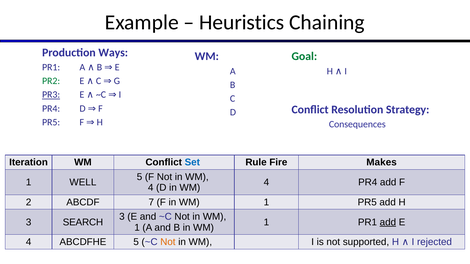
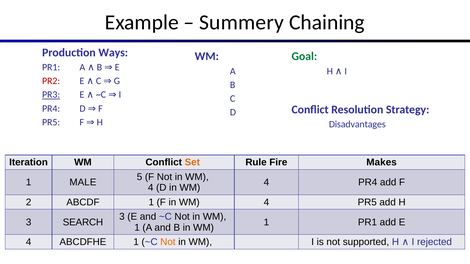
Heuristics: Heuristics -> Summery
PR2 colour: green -> red
Consequences: Consequences -> Disadvantages
Set colour: blue -> orange
WELL: WELL -> MALE
ABCDF 7: 7 -> 1
F in WM 1: 1 -> 4
add at (388, 222) underline: present -> none
ABCDFHE 5: 5 -> 1
